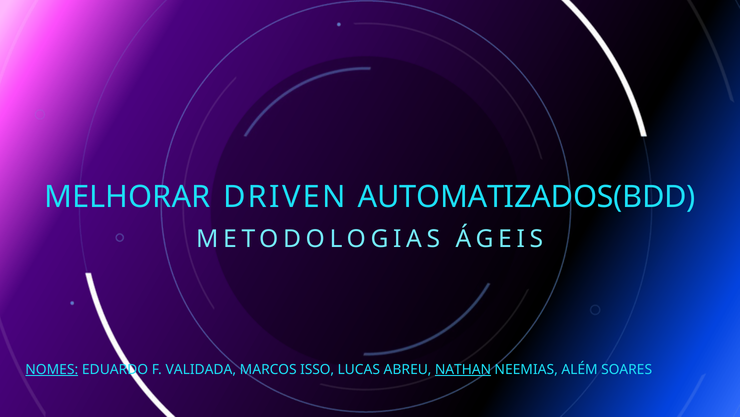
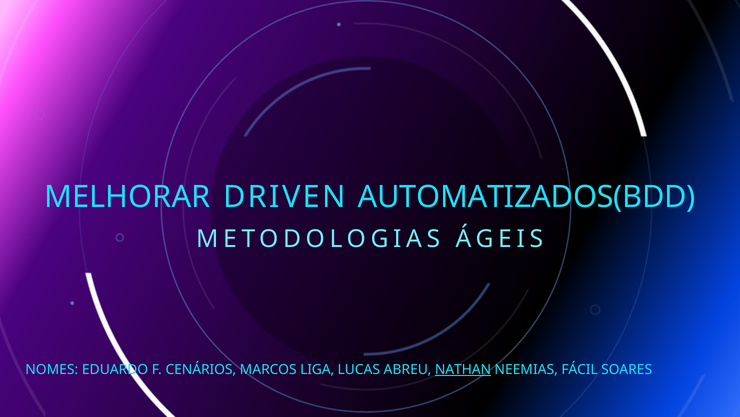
NOMES underline: present -> none
VALIDADA: VALIDADA -> CENÁRIOS
ISSO: ISSO -> LIGA
ALÉM: ALÉM -> FÁCIL
